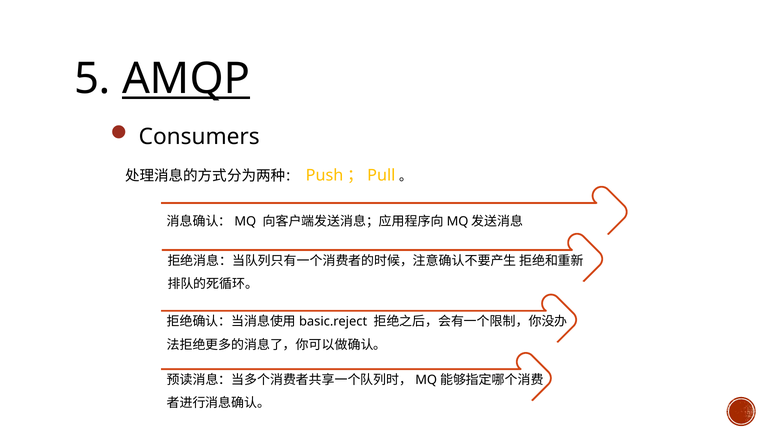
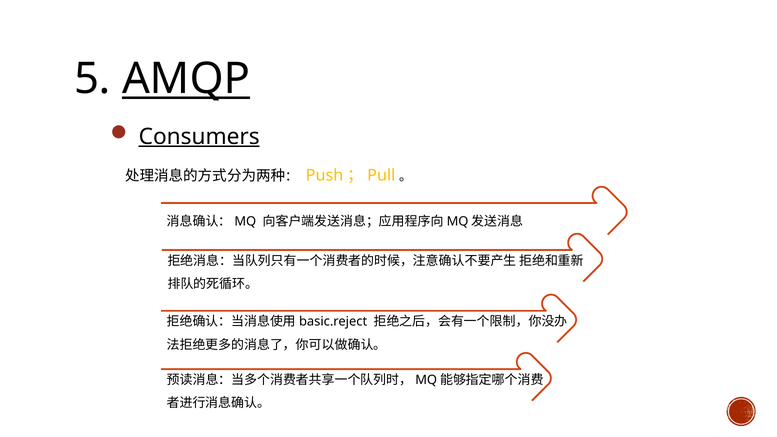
Consumers underline: none -> present
